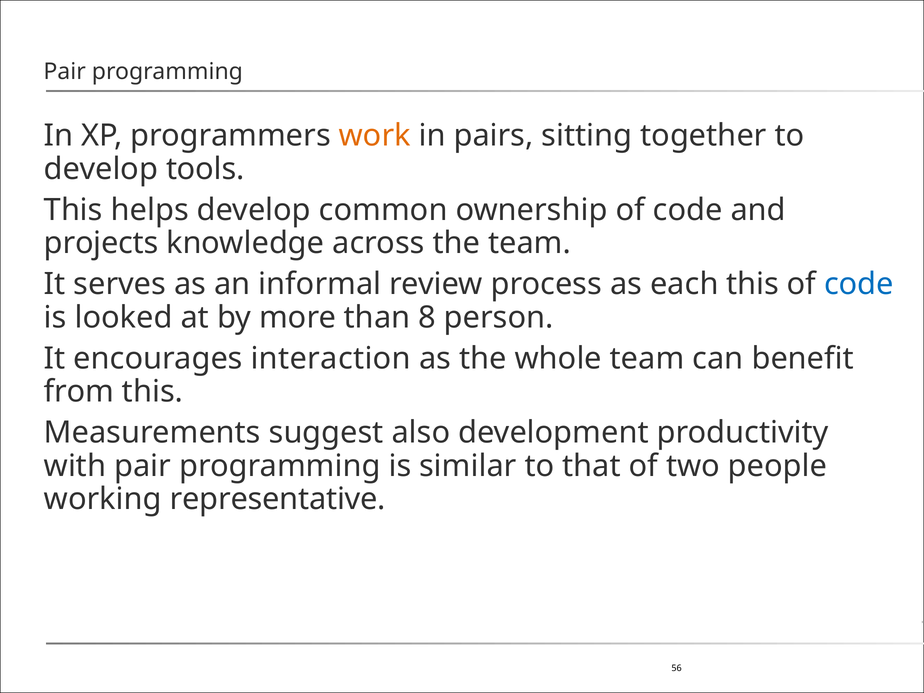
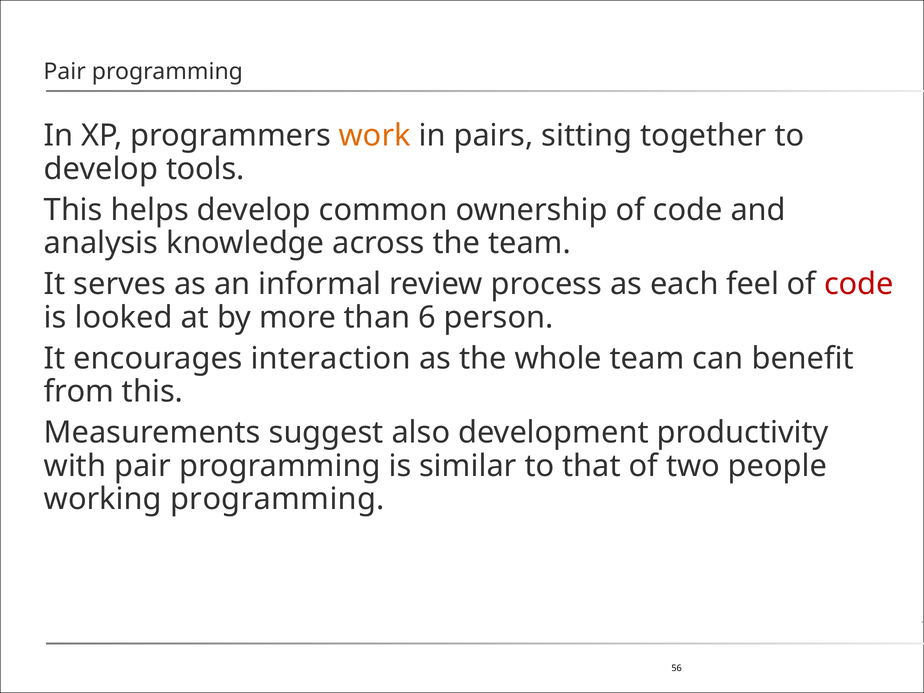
projects: projects -> analysis
each this: this -> feel
code at (859, 284) colour: blue -> red
8: 8 -> 6
working representative: representative -> programming
